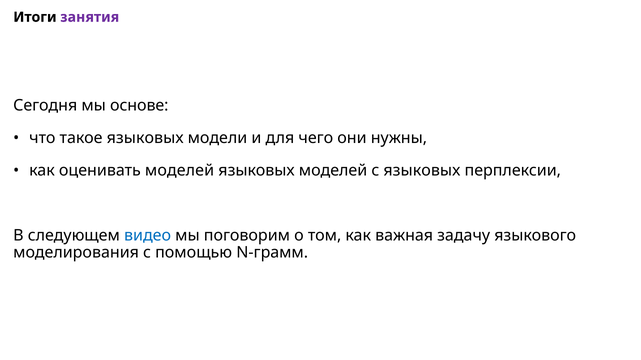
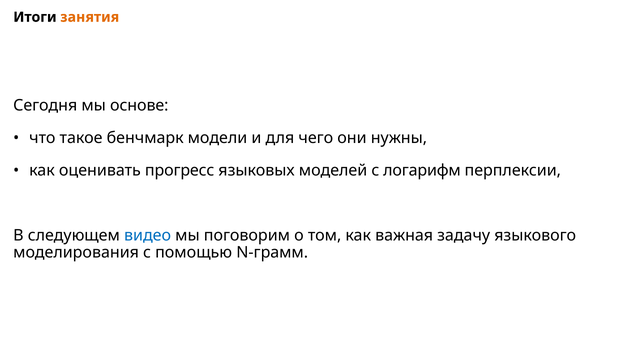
занятия colour: purple -> orange
такое языковых: языковых -> бенчмарк
оценивать моделей: моделей -> прогресс
с языковых: языковых -> логарифм
